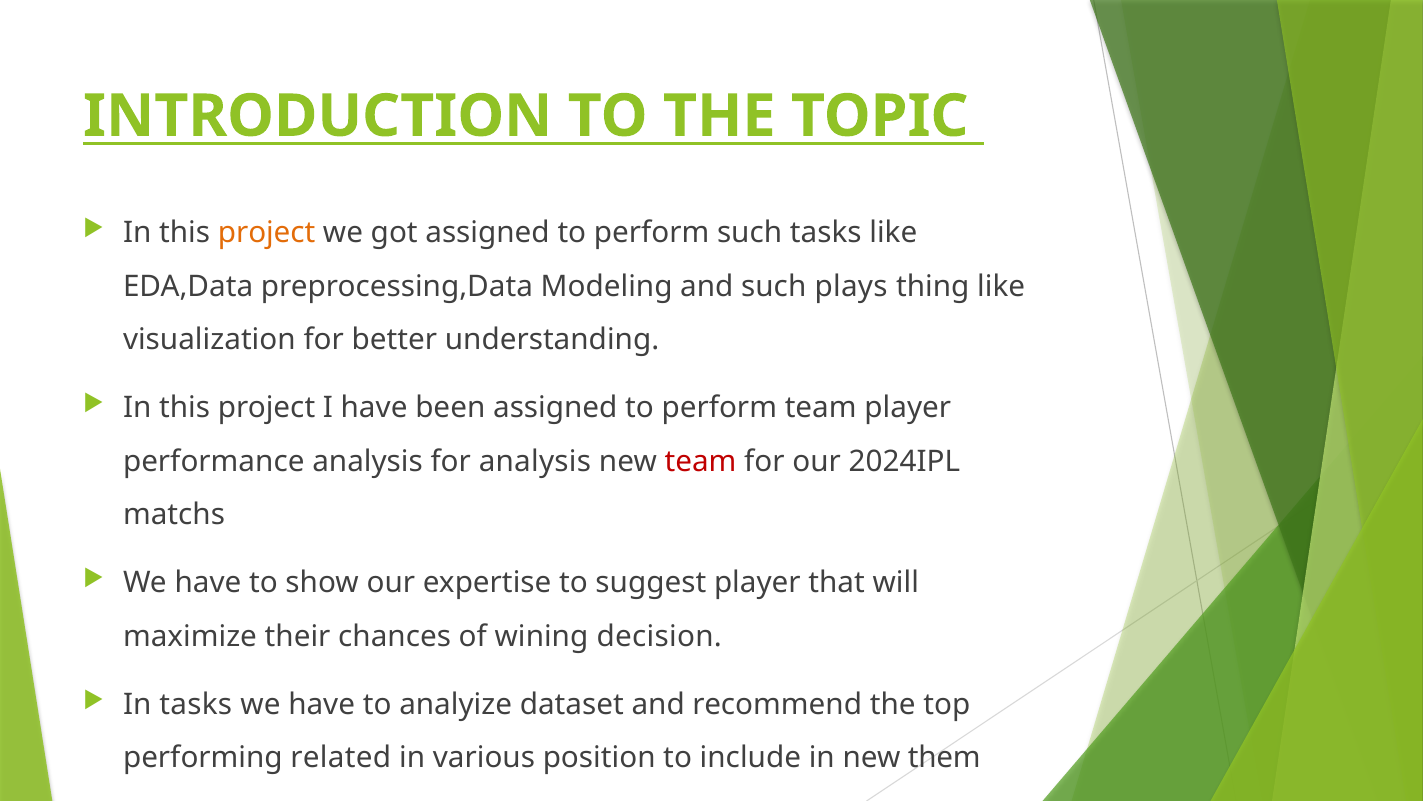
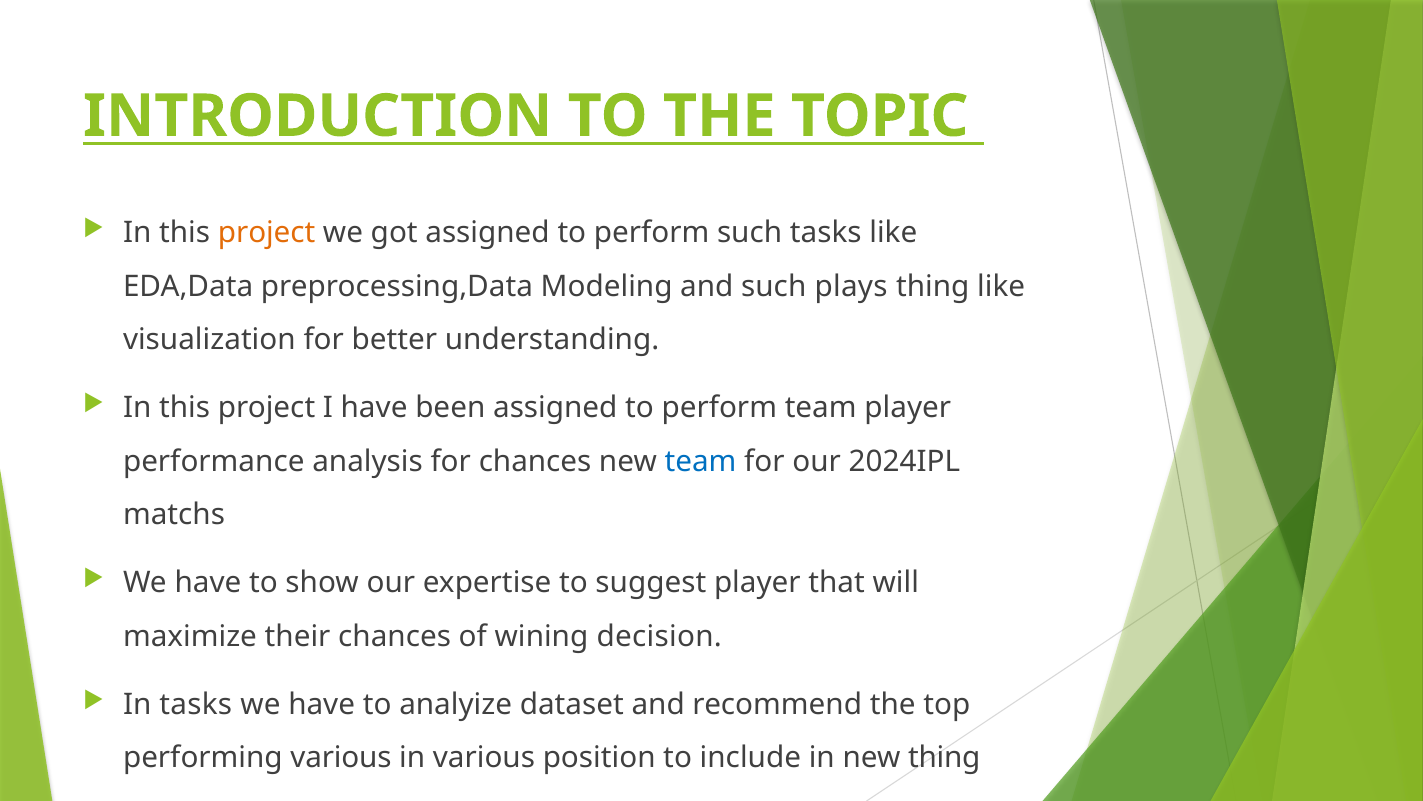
for analysis: analysis -> chances
team at (701, 461) colour: red -> blue
performing related: related -> various
new them: them -> thing
